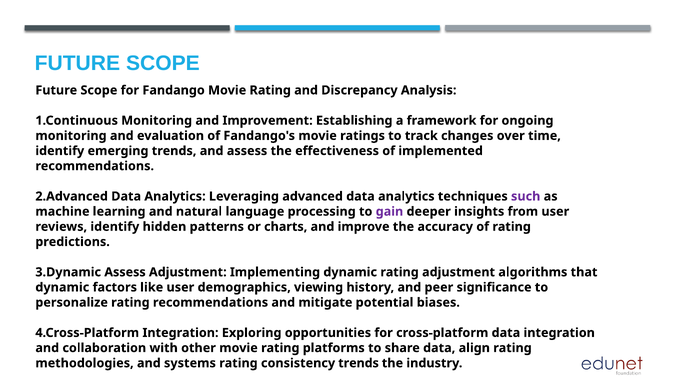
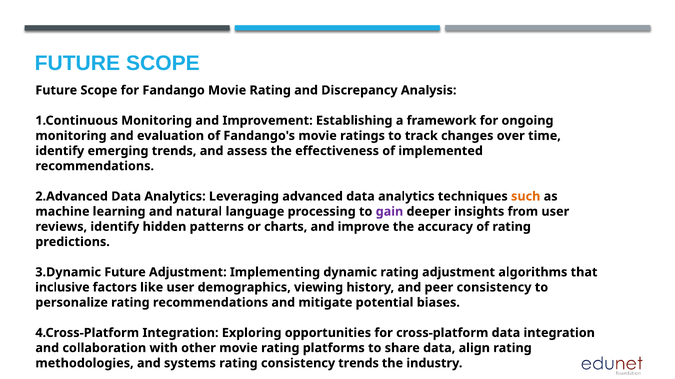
such colour: purple -> orange
3.Dynamic Assess: Assess -> Future
dynamic at (62, 288): dynamic -> inclusive
peer significance: significance -> consistency
